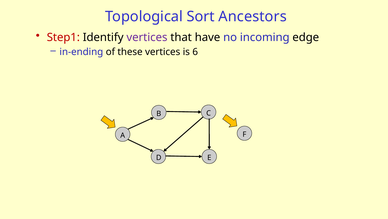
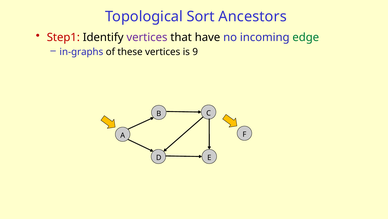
edge colour: black -> green
in-ending: in-ending -> in-graphs
6: 6 -> 9
